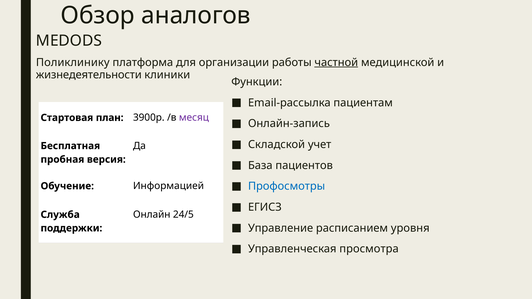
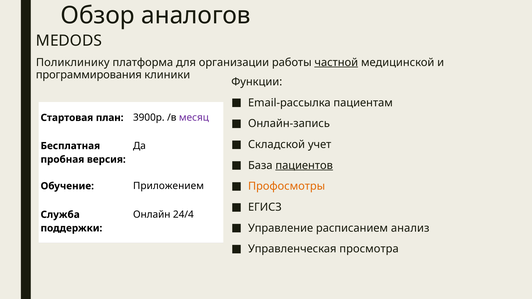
жизнедеятельности: жизнедеятельности -> программирования
пациентов underline: none -> present
Профосмотры colour: blue -> orange
Информацией: Информацией -> Приложением
24/5: 24/5 -> 24/4
уровня: уровня -> анализ
